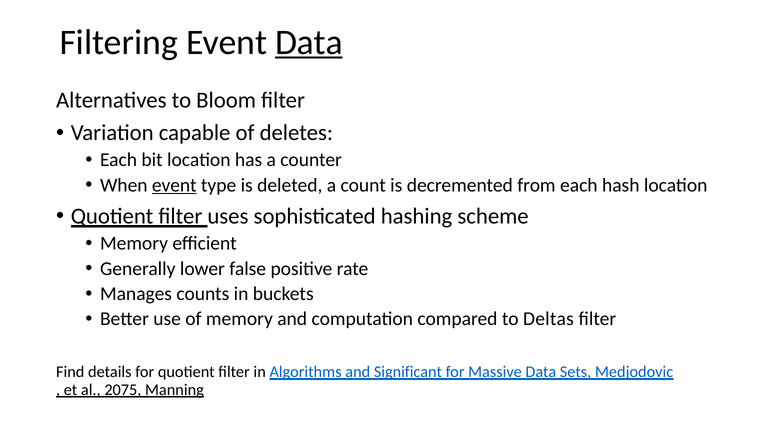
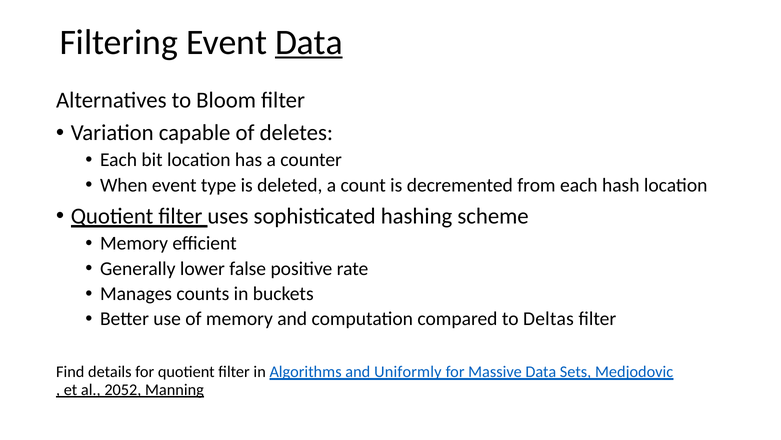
event at (174, 185) underline: present -> none
Significant: Significant -> Uniformly
2075: 2075 -> 2052
